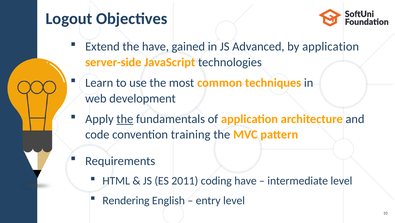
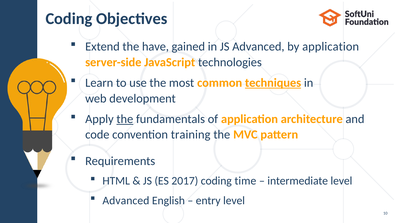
Logout at (69, 19): Logout -> Coding
techniques underline: none -> present
2011: 2011 -> 2017
coding have: have -> time
Rendering at (126, 200): Rendering -> Advanced
